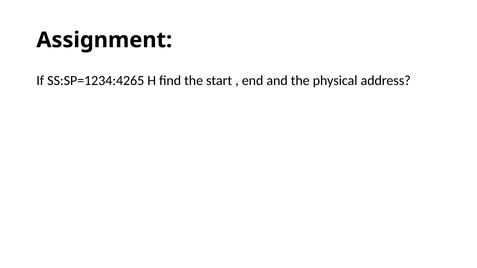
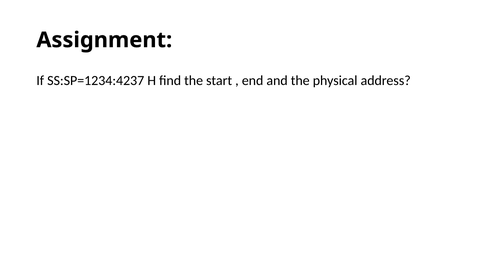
SS:SP=1234:4265: SS:SP=1234:4265 -> SS:SP=1234:4237
